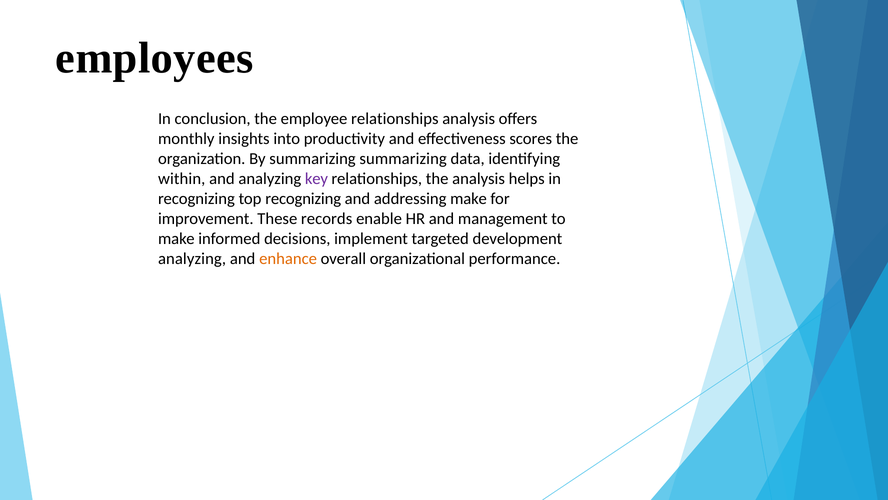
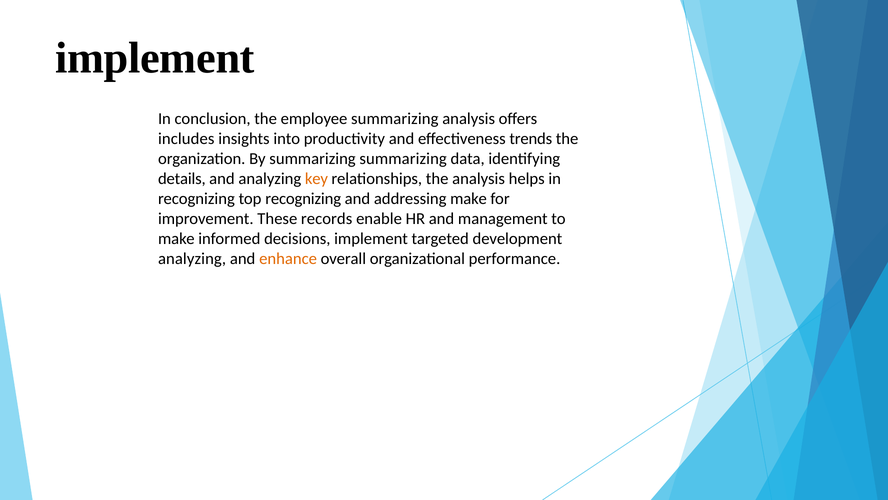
employees at (155, 58): employees -> implement
employee relationships: relationships -> summarizing
monthly: monthly -> includes
scores: scores -> trends
within: within -> details
key colour: purple -> orange
